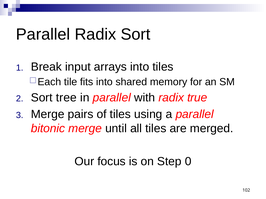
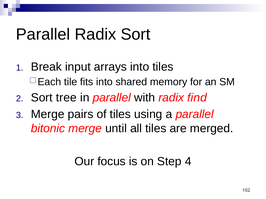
true: true -> find
0: 0 -> 4
